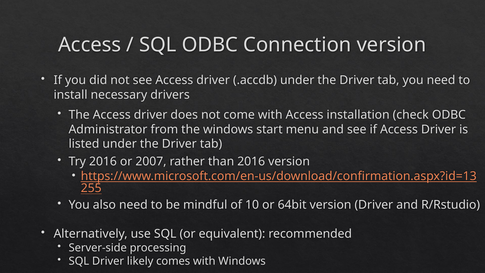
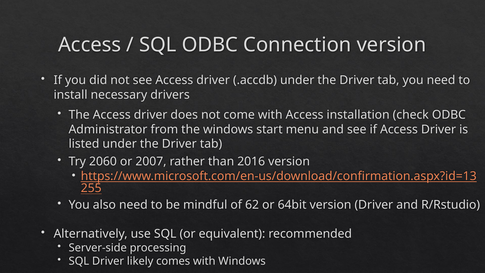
Try 2016: 2016 -> 2060
10: 10 -> 62
